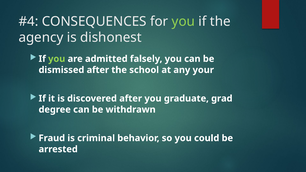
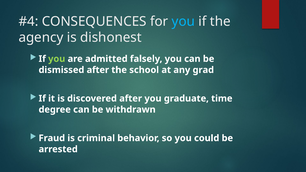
you at (183, 21) colour: light green -> light blue
your: your -> grad
grad: grad -> time
